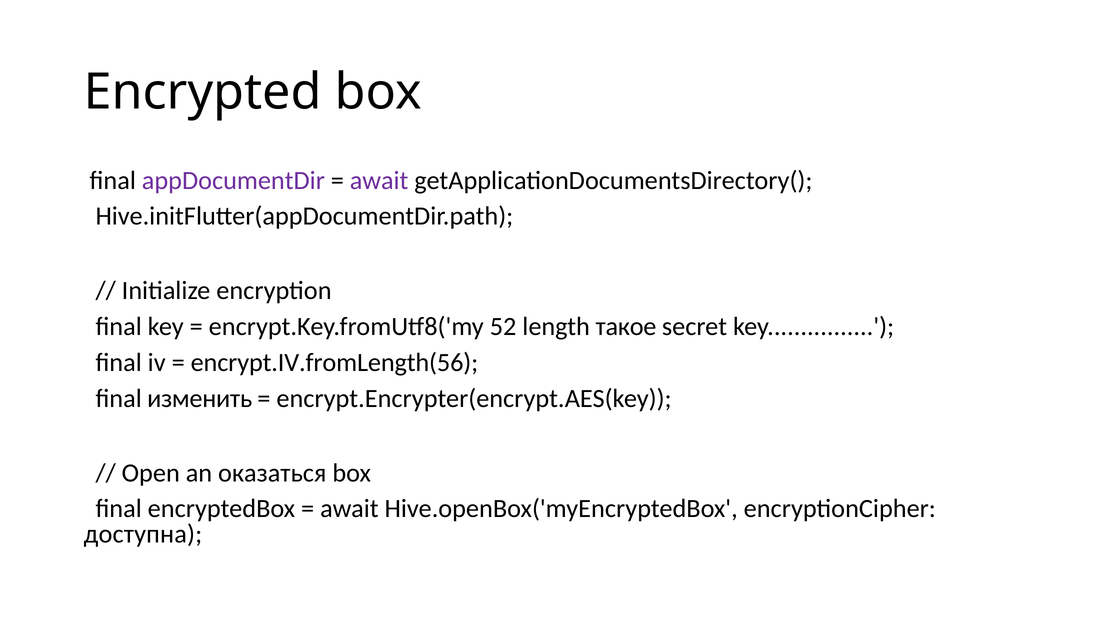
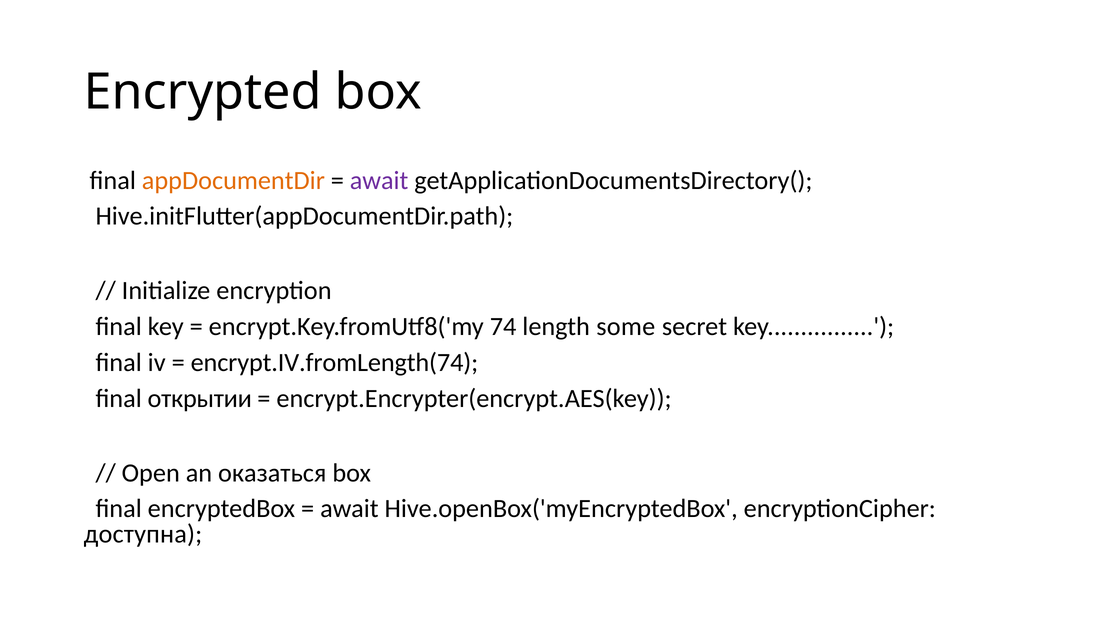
appDocumentDir colour: purple -> orange
52: 52 -> 74
такое: такое -> some
encrypt.IV.fromLength(56: encrypt.IV.fromLength(56 -> encrypt.IV.fromLength(74
изменить: изменить -> открытии
